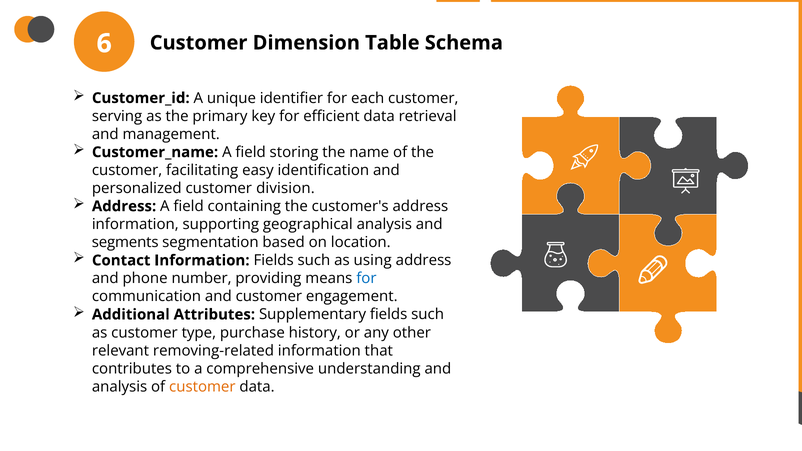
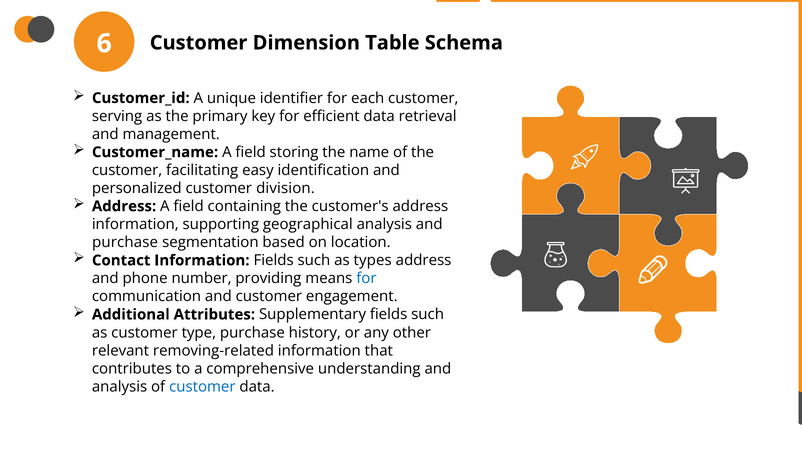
segments at (125, 242): segments -> purchase
using: using -> types
customer at (202, 387) colour: orange -> blue
